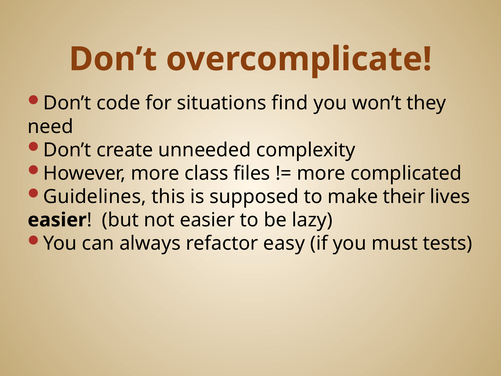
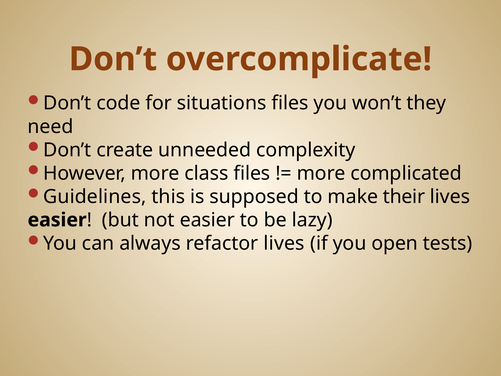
situations find: find -> files
refactor easy: easy -> lives
must: must -> open
